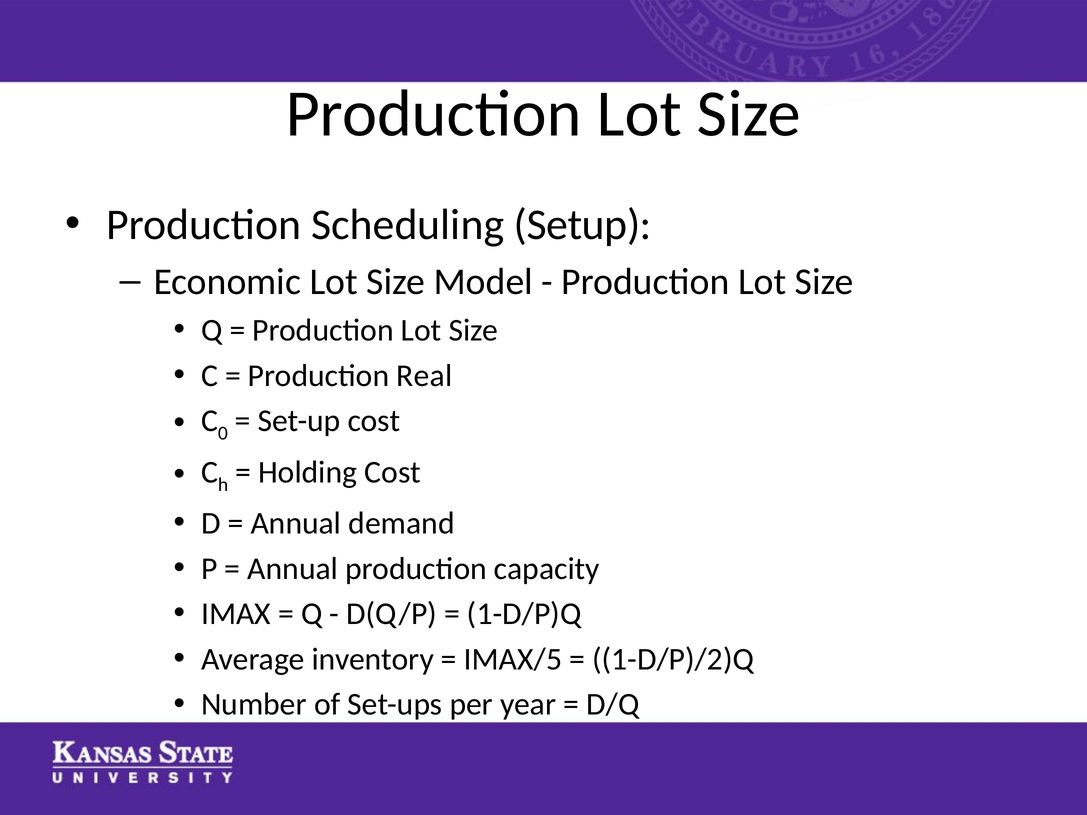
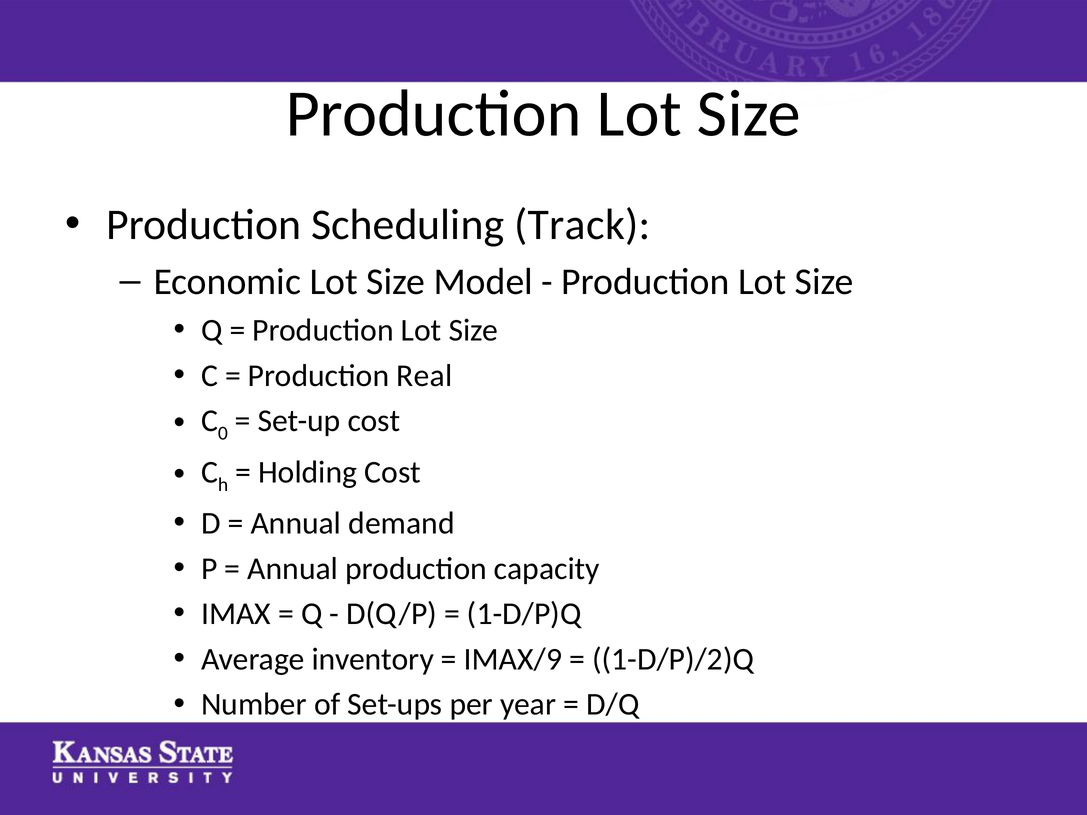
Setup: Setup -> Track
IMAX/5: IMAX/5 -> IMAX/9
